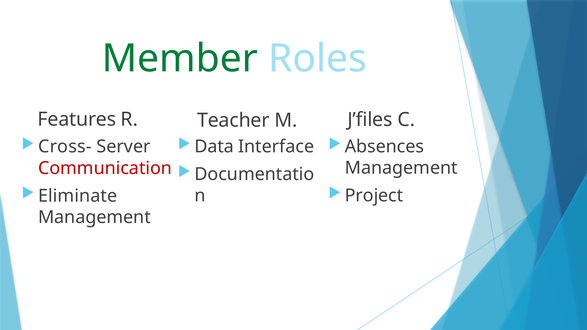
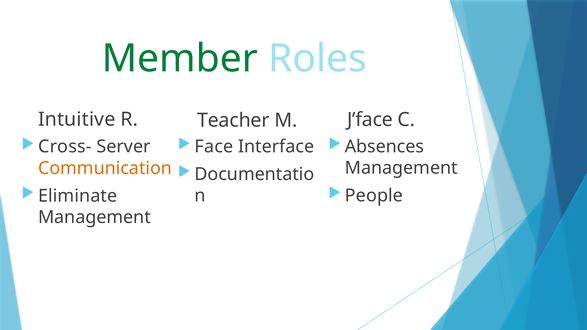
Features: Features -> Intuitive
J’files: J’files -> J’face
Data: Data -> Face
Communication colour: red -> orange
Project: Project -> People
